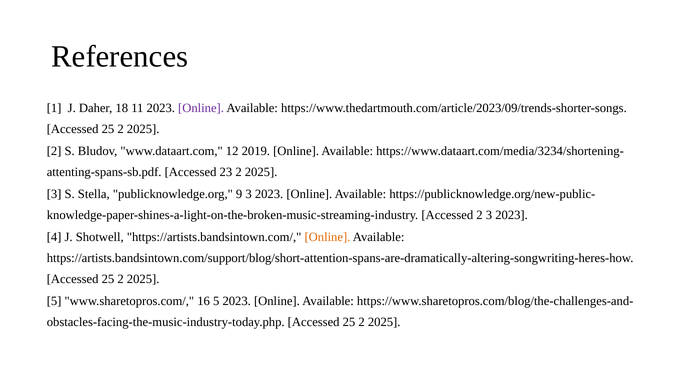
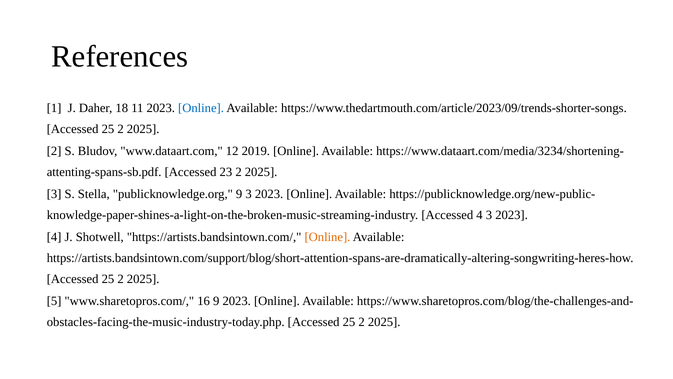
Online at (201, 108) colour: purple -> blue
Accessed 2: 2 -> 4
16 5: 5 -> 9
